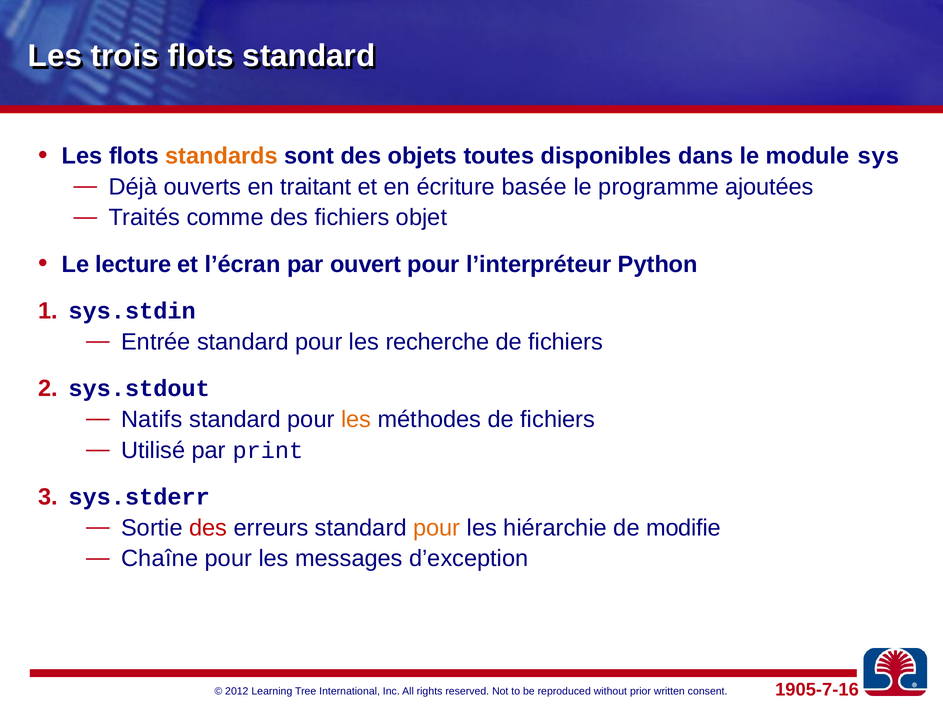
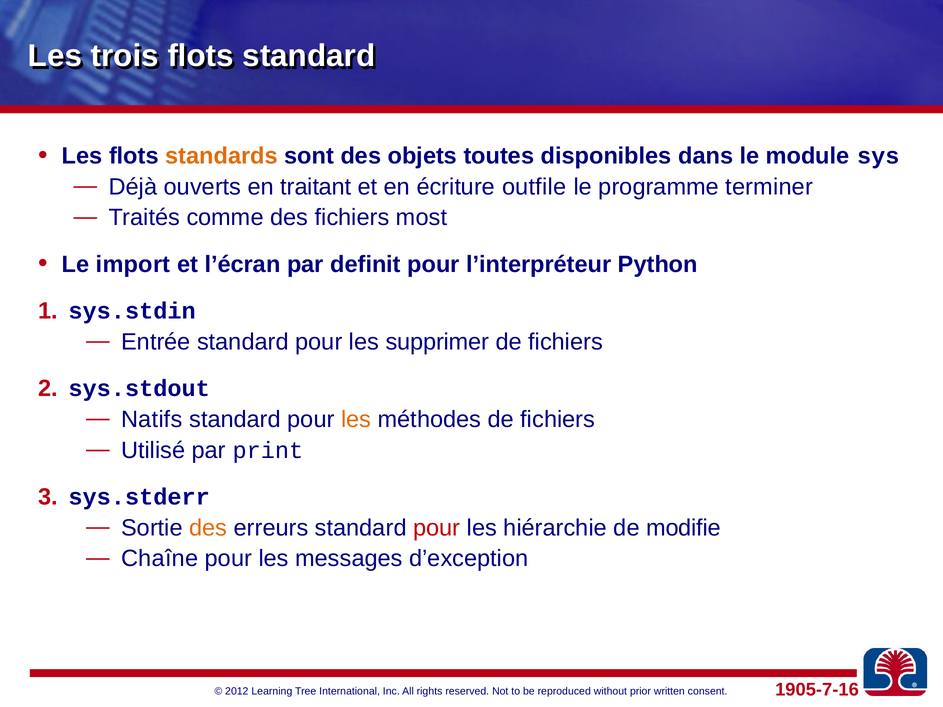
basée: basée -> outfile
ajoutées: ajoutées -> terminer
objet: objet -> most
lecture: lecture -> import
ouvert: ouvert -> definit
recherche: recherche -> supprimer
des at (208, 528) colour: red -> orange
pour at (437, 528) colour: orange -> red
